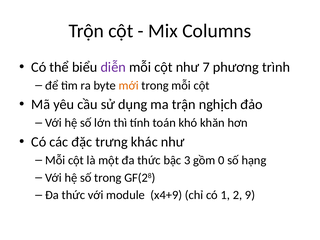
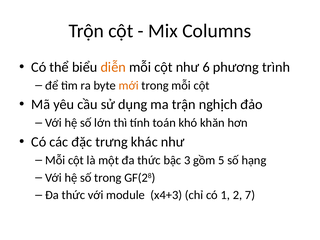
diễn colour: purple -> orange
7: 7 -> 6
0: 0 -> 5
x4+9: x4+9 -> x4+3
9: 9 -> 7
